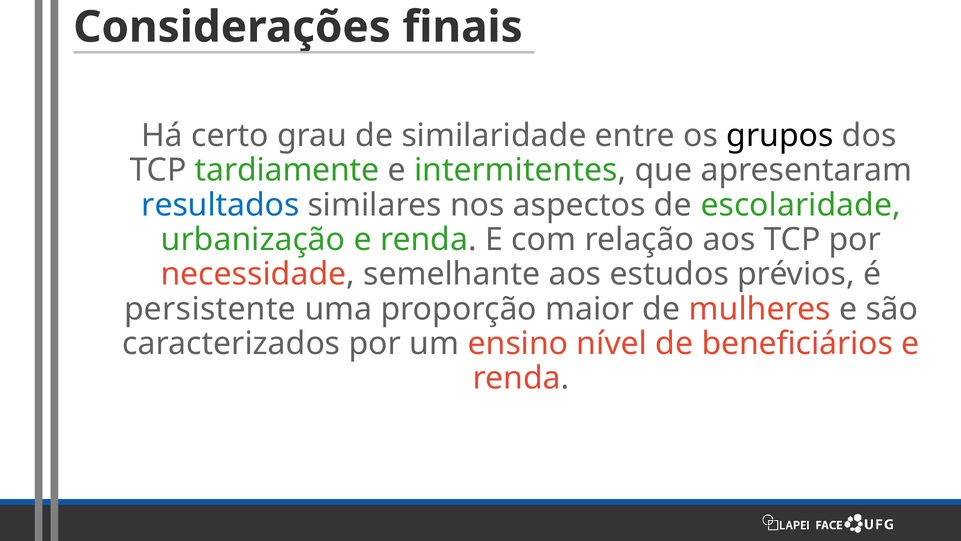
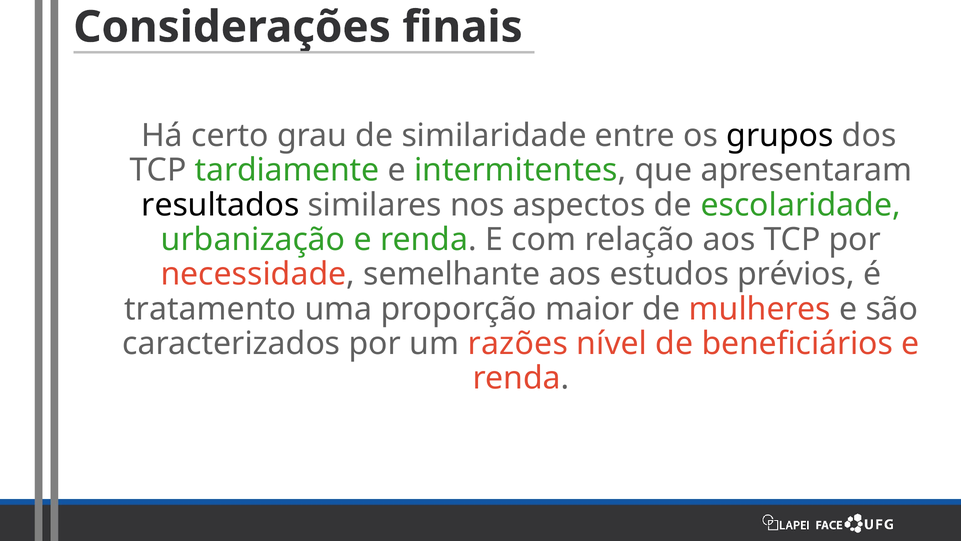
resultados colour: blue -> black
persistente: persistente -> tratamento
ensino: ensino -> razões
